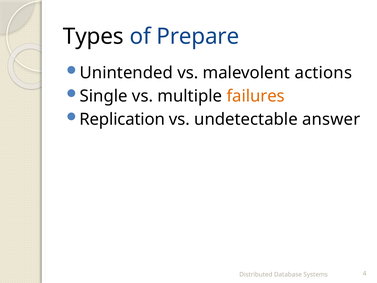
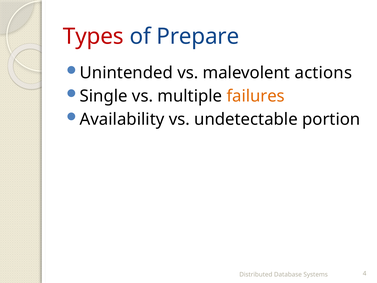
Types colour: black -> red
Replication: Replication -> Availability
answer: answer -> portion
